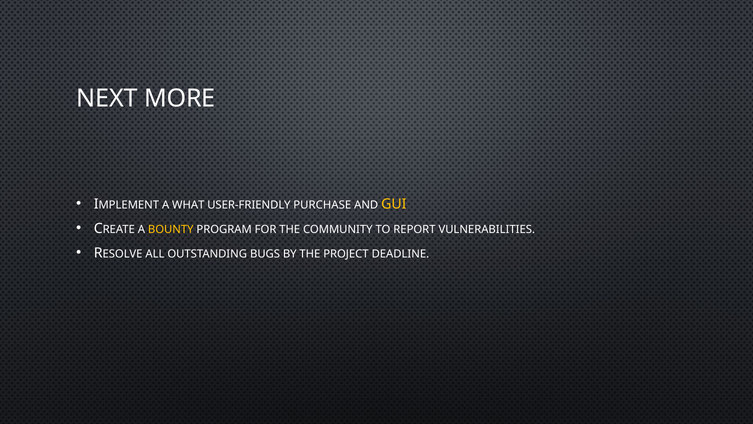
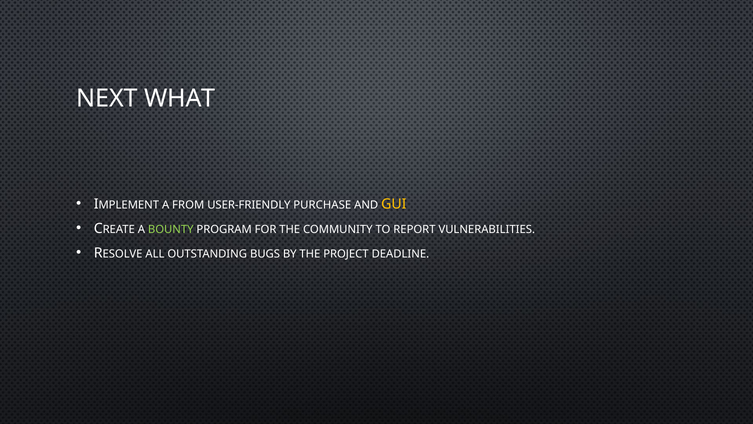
MORE: MORE -> WHAT
WHAT: WHAT -> FROM
BOUNTY colour: yellow -> light green
